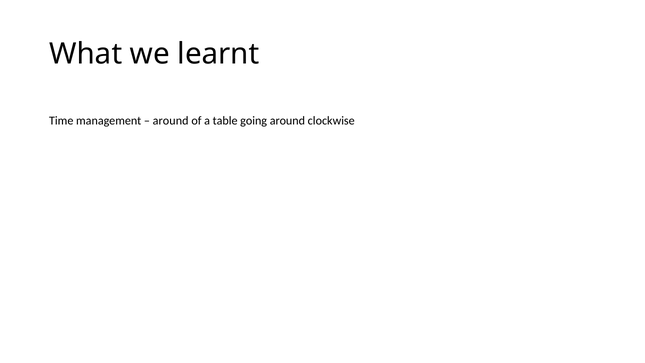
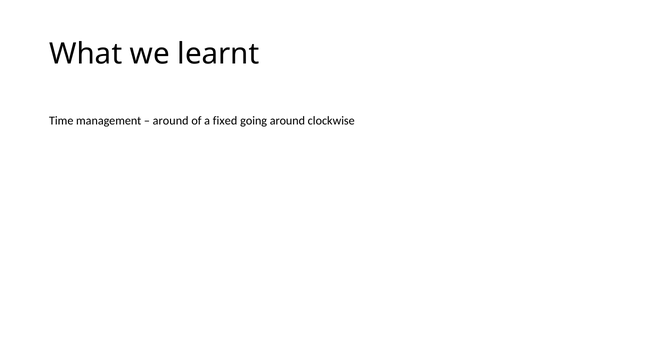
table: table -> fixed
